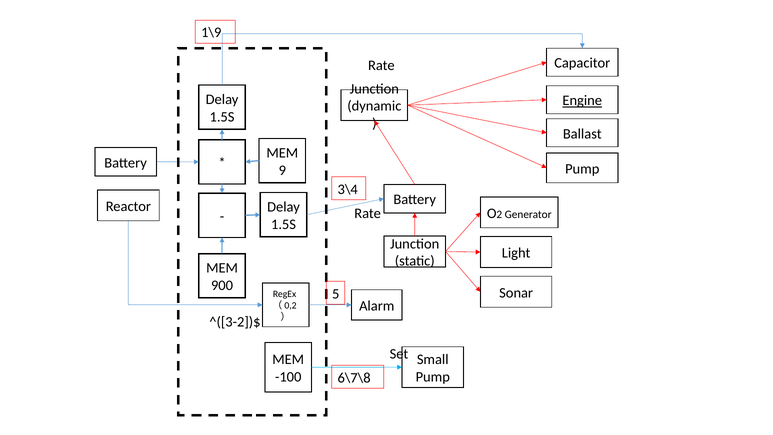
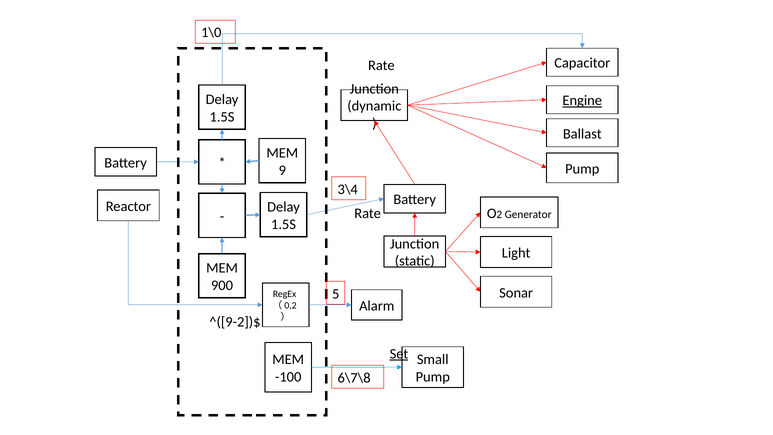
1\9: 1\9 -> 1\0
^([3-2])$: ^([3-2])$ -> ^([9-2])$
Set underline: none -> present
